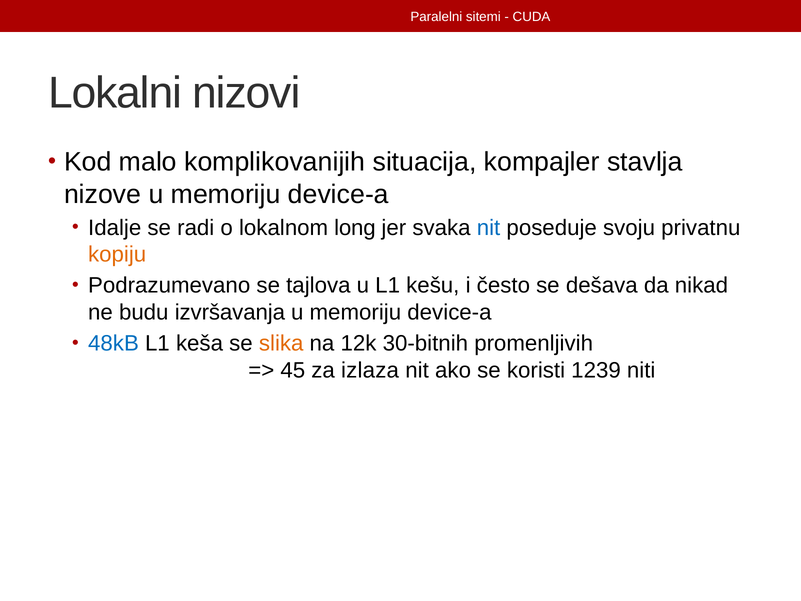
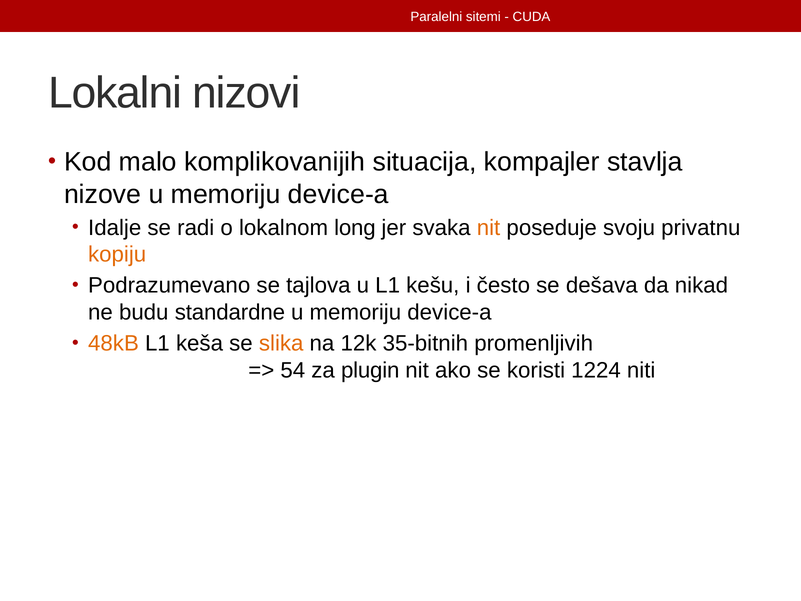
nit at (489, 228) colour: blue -> orange
izvršavanja: izvršavanja -> standardne
48kB colour: blue -> orange
30-bitnih: 30-bitnih -> 35-bitnih
45: 45 -> 54
izlaza: izlaza -> plugin
1239: 1239 -> 1224
